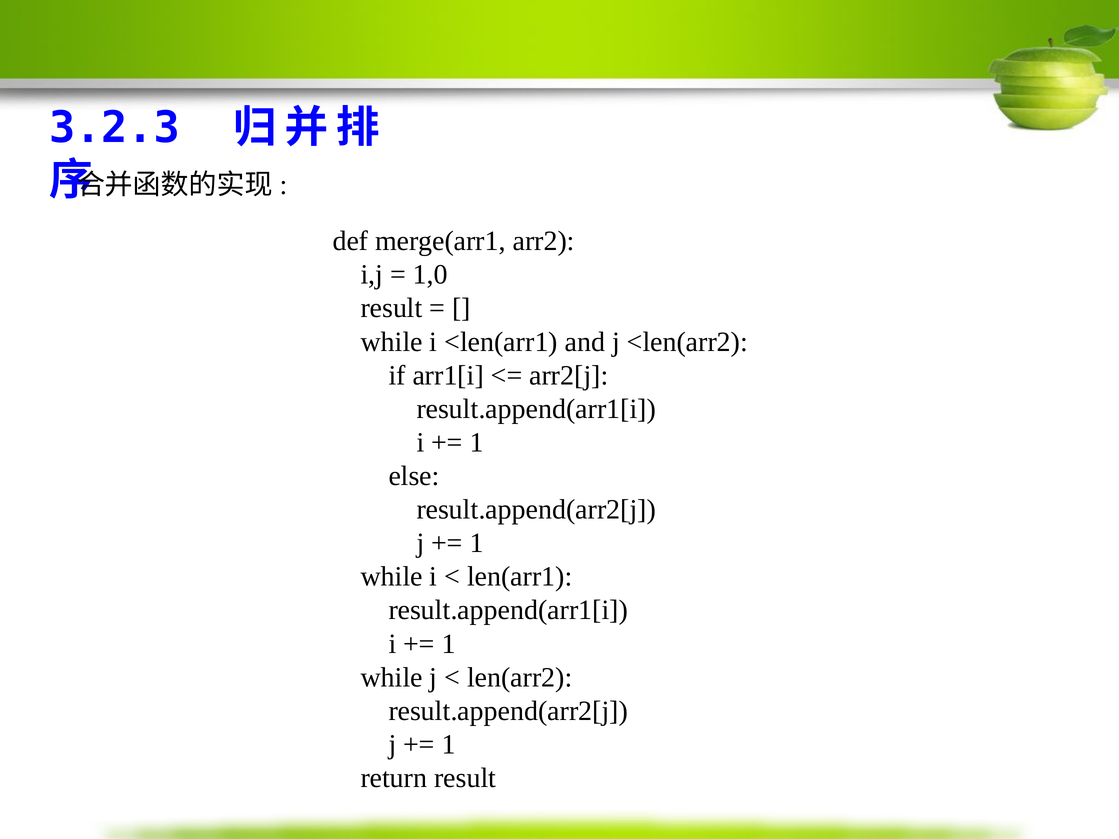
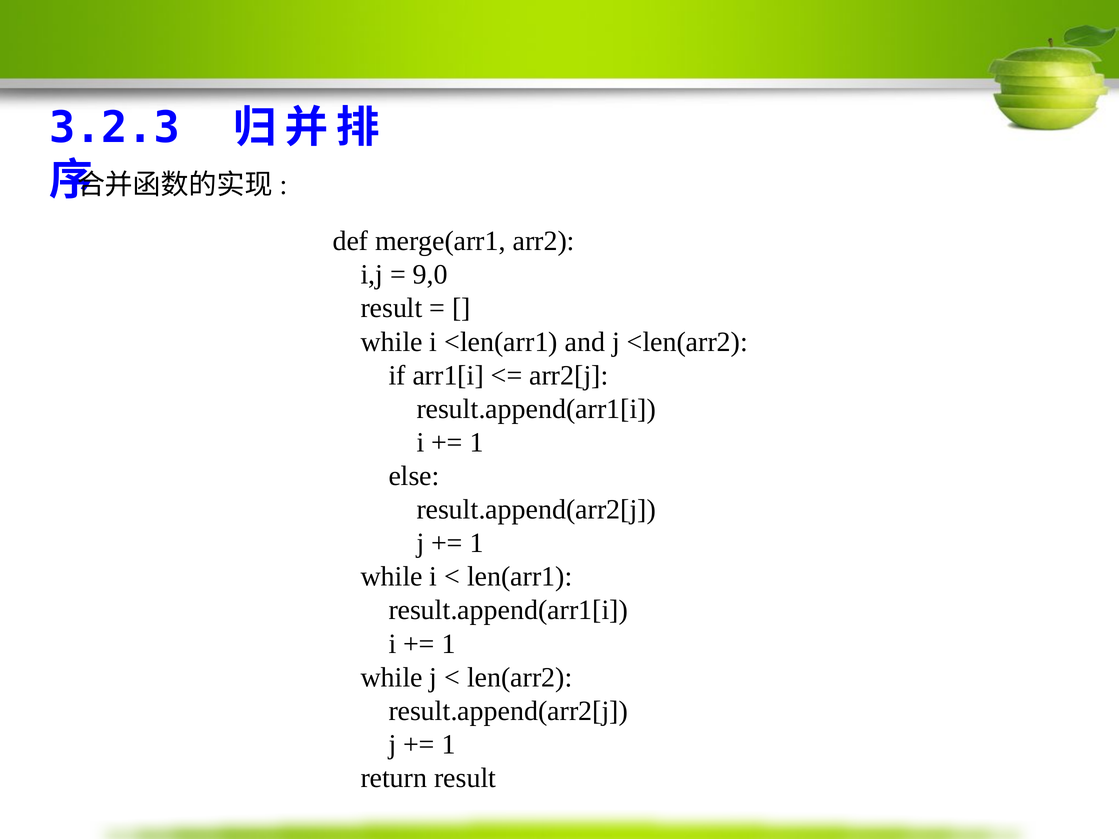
1,0: 1,0 -> 9,0
